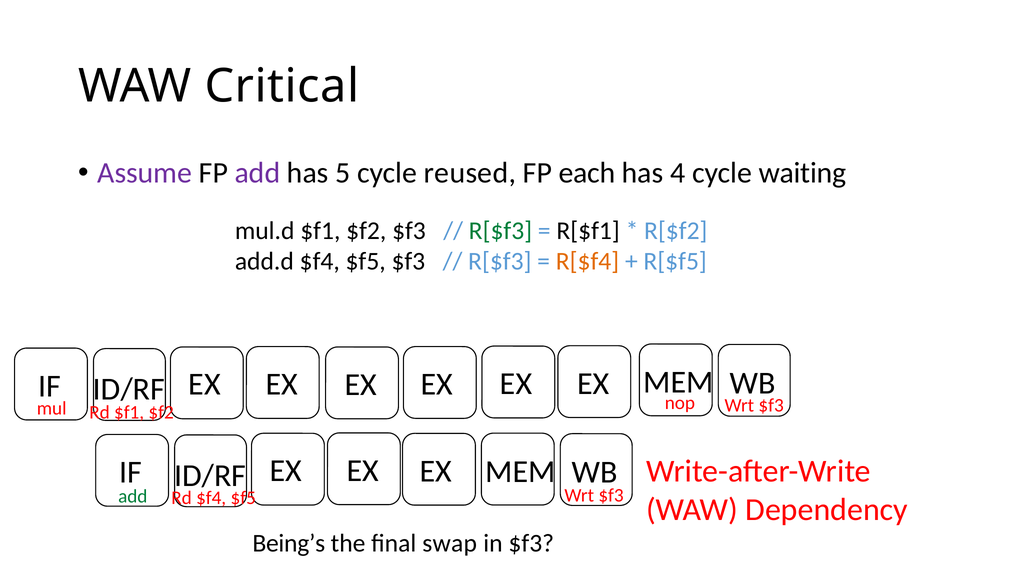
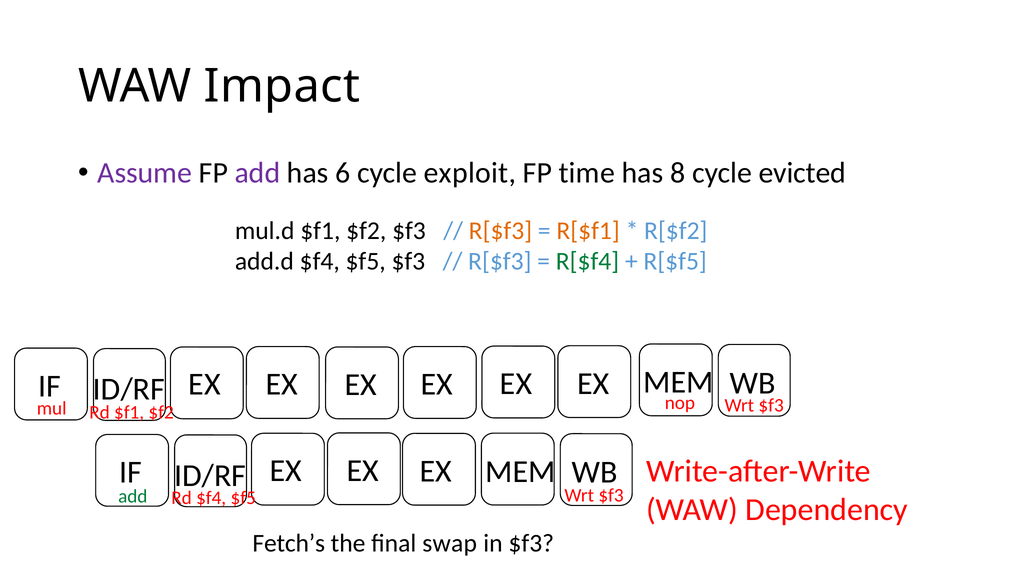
Critical: Critical -> Impact
5: 5 -> 6
reused: reused -> exploit
each: each -> time
4: 4 -> 8
waiting: waiting -> evicted
R[$f3 at (500, 231) colour: green -> orange
R[$f1 colour: black -> orange
R[$f4 colour: orange -> green
Being’s: Being’s -> Fetch’s
